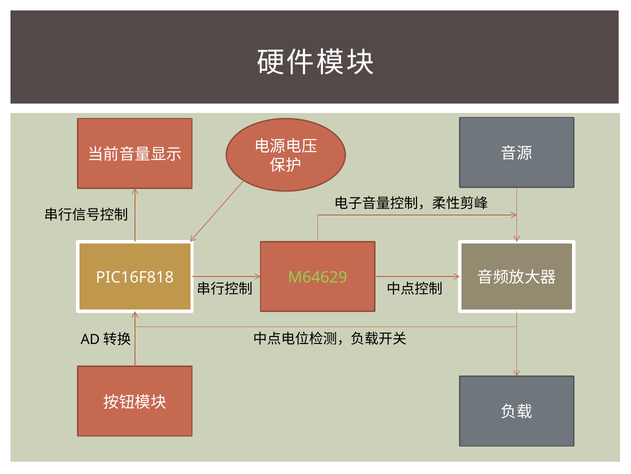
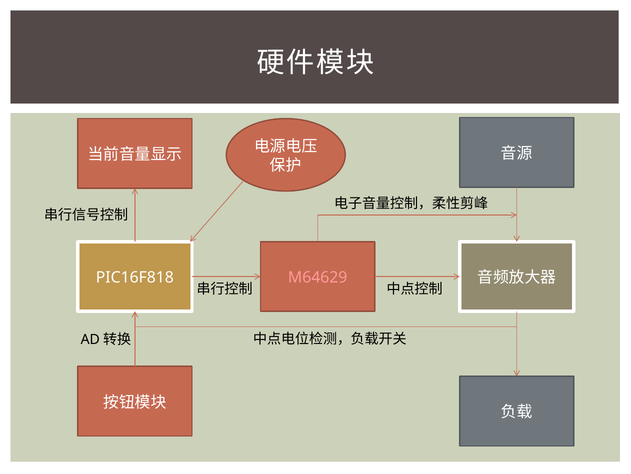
M64629 colour: light green -> pink
